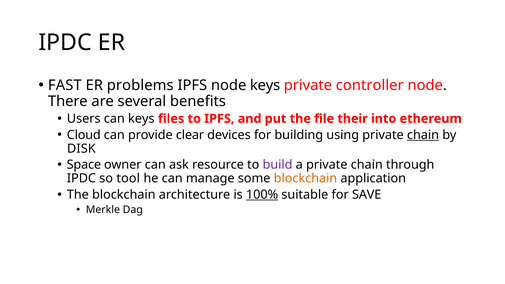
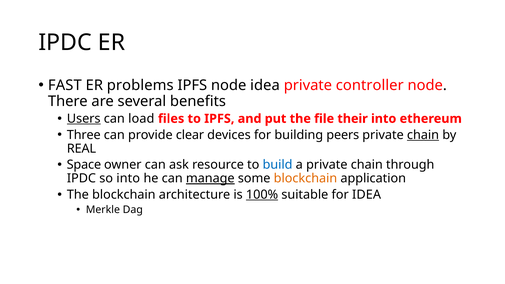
node keys: keys -> idea
Users underline: none -> present
can keys: keys -> load
Cloud: Cloud -> Three
using: using -> peers
DISK: DISK -> REAL
build colour: purple -> blue
so tool: tool -> into
manage underline: none -> present
for SAVE: SAVE -> IDEA
